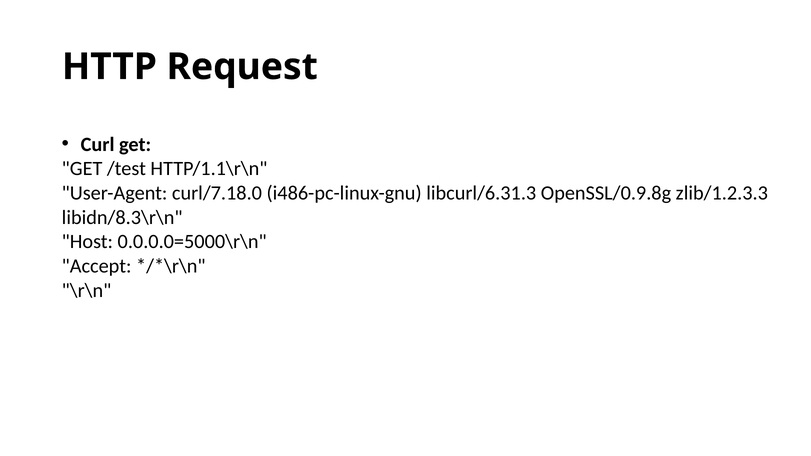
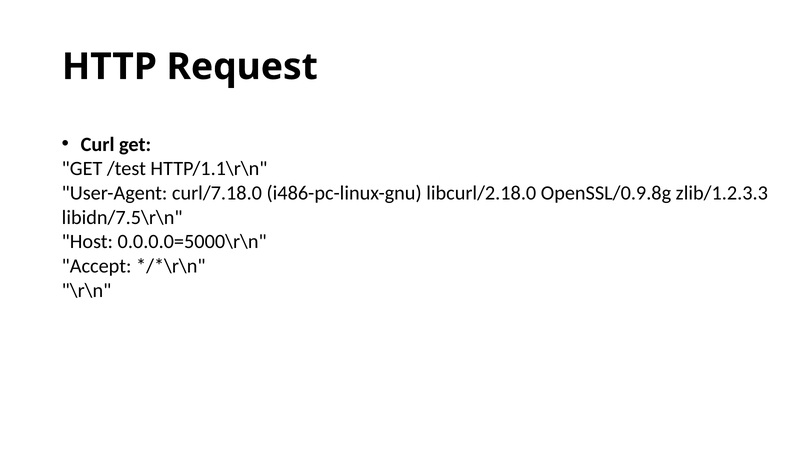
libcurl/6.31.3: libcurl/6.31.3 -> libcurl/2.18.0
libidn/8.3\r\n: libidn/8.3\r\n -> libidn/7.5\r\n
